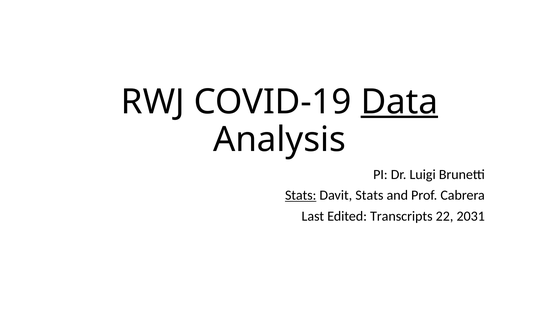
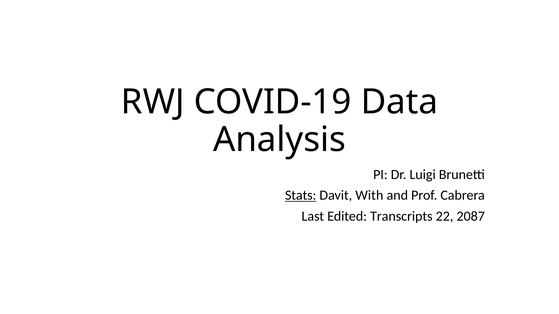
Data underline: present -> none
Davit Stats: Stats -> With
2031: 2031 -> 2087
